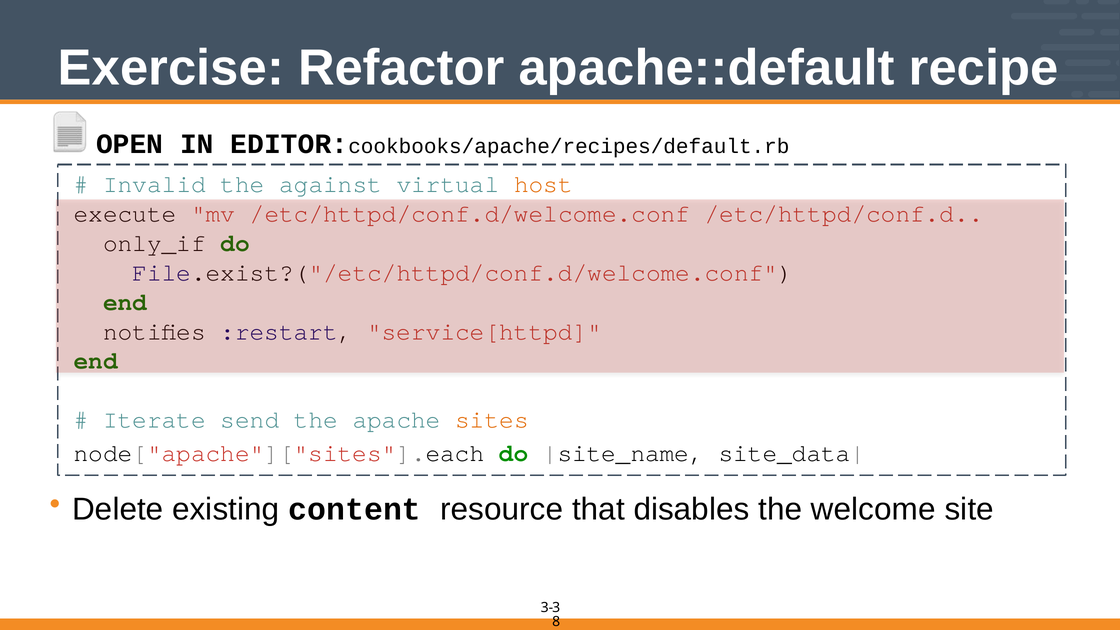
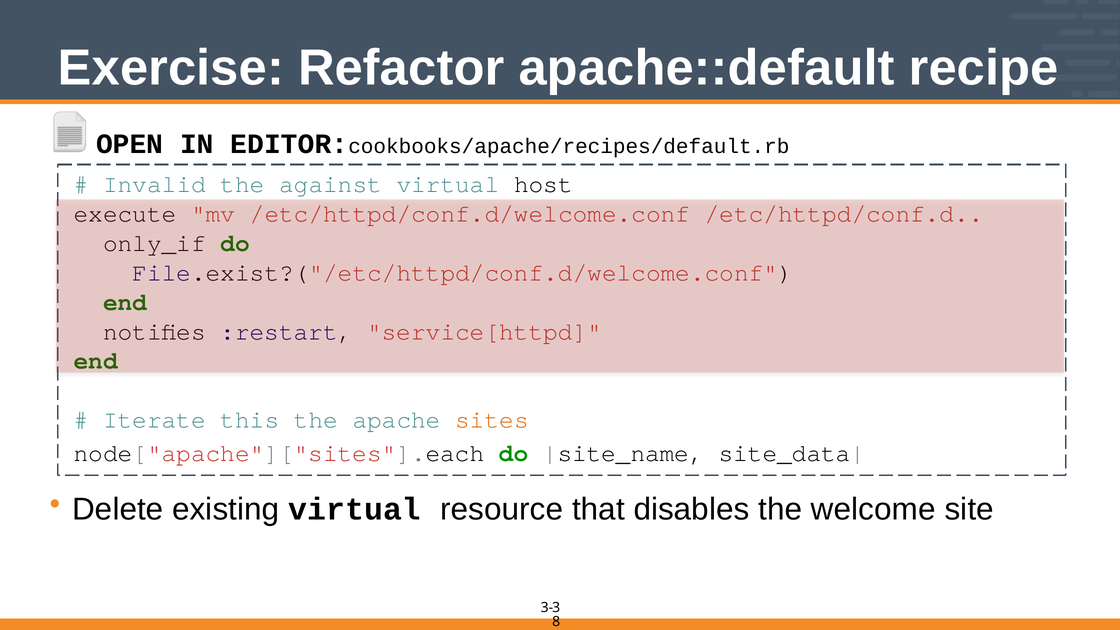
host colour: orange -> black
send: send -> this
existing content: content -> virtual
